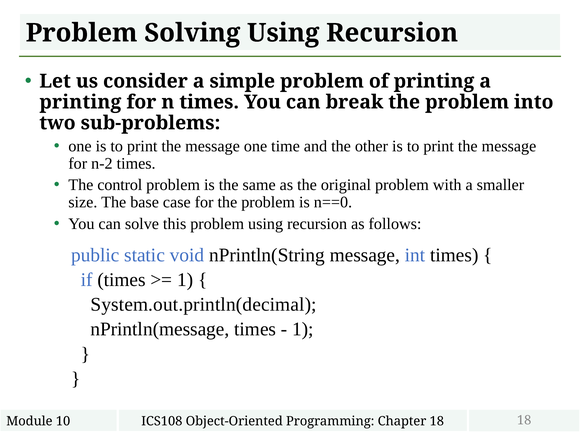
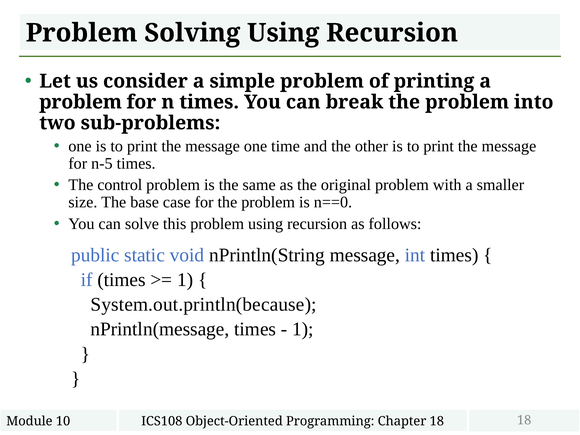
printing at (80, 102): printing -> problem
n-2: n-2 -> n-5
System.out.println(decimal: System.out.println(decimal -> System.out.println(because
